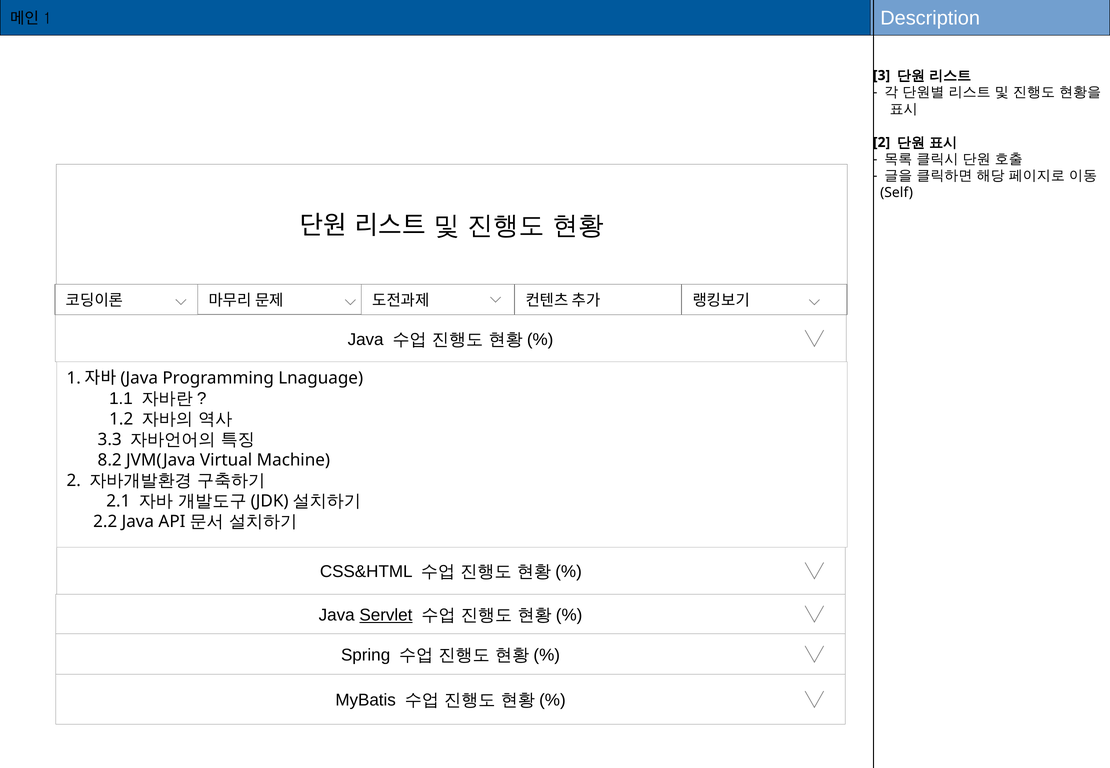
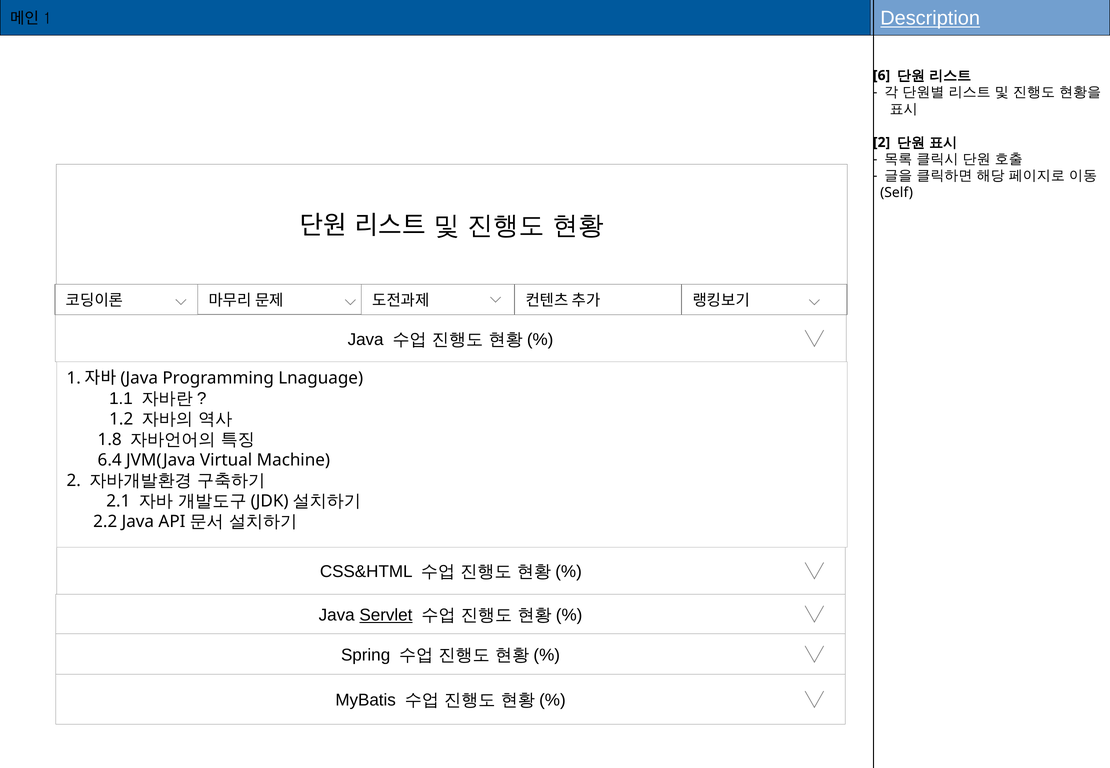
Description underline: none -> present
3: 3 -> 6
3.3: 3.3 -> 1.8
8.2: 8.2 -> 6.4
